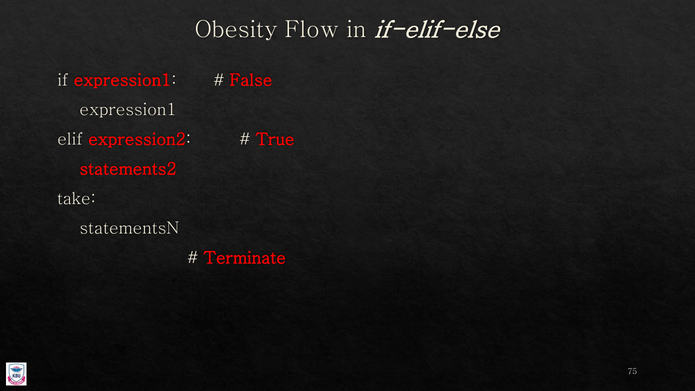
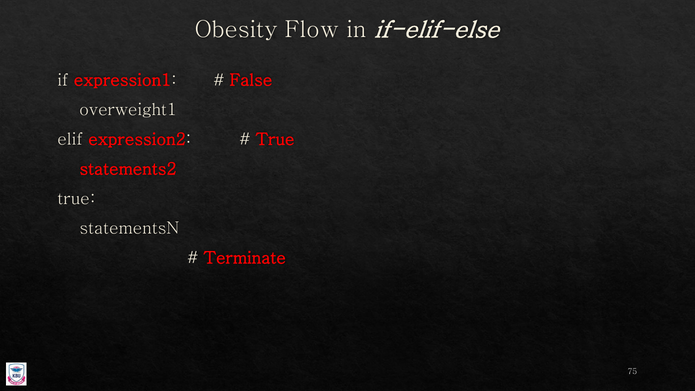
expression1 at (128, 110): expression1 -> overweight1
take at (76, 199): take -> true
